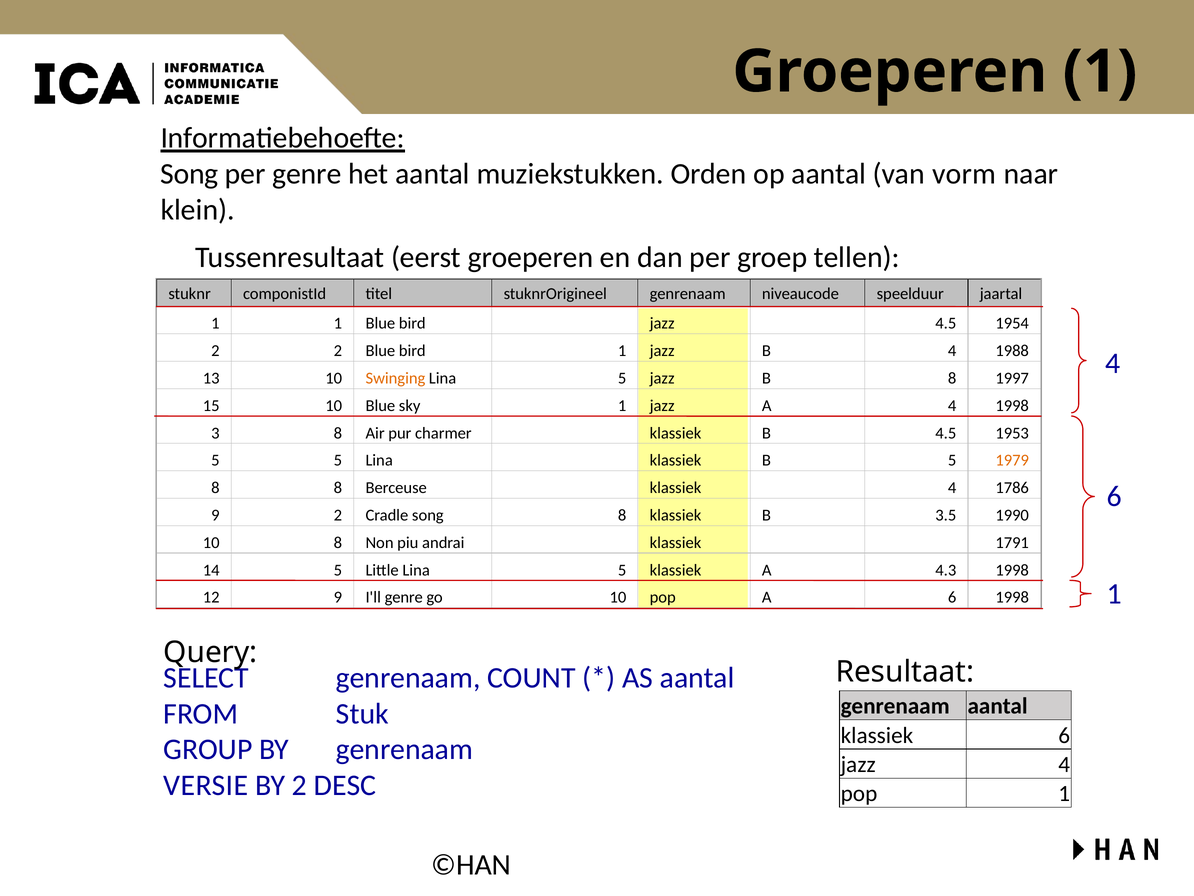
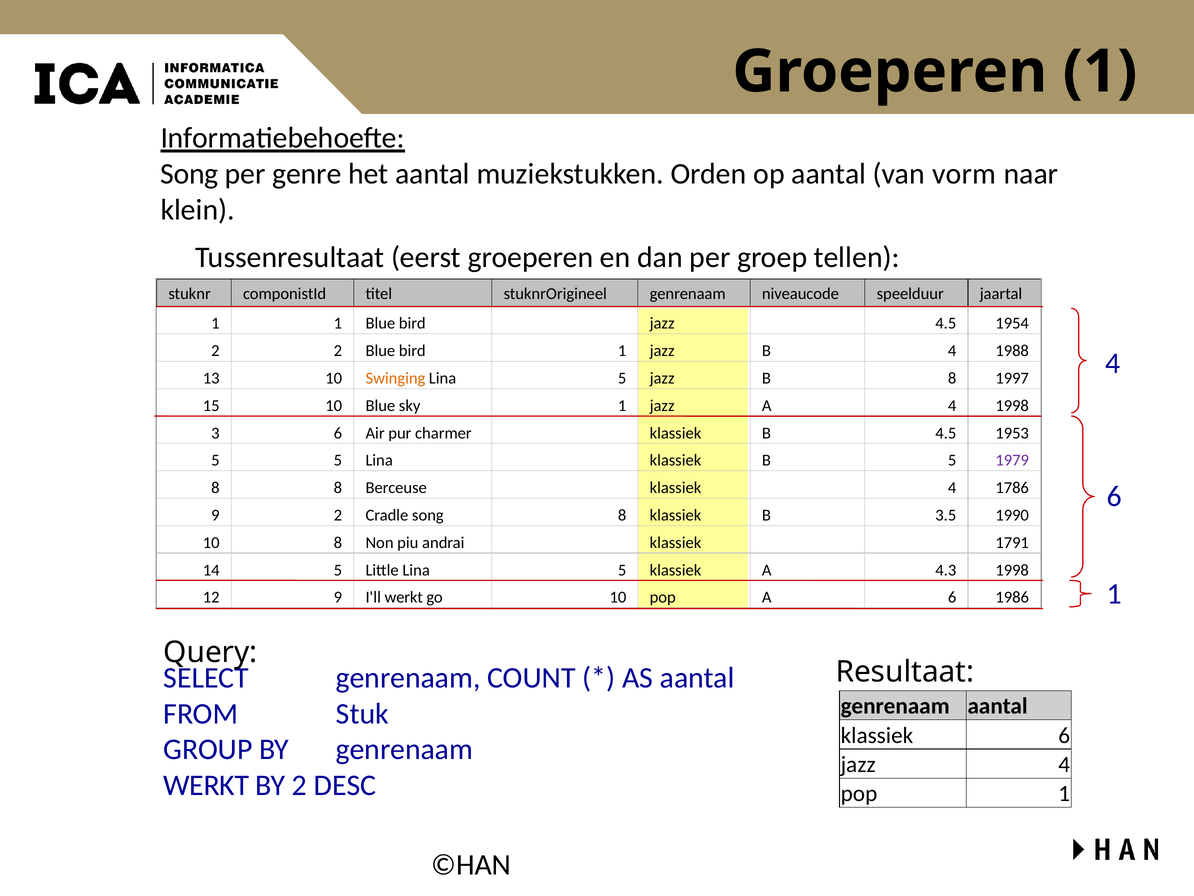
3 8: 8 -> 6
1979 colour: orange -> purple
I'll genre: genre -> werkt
6 1998: 1998 -> 1986
VERSIE at (206, 785): VERSIE -> WERKT
